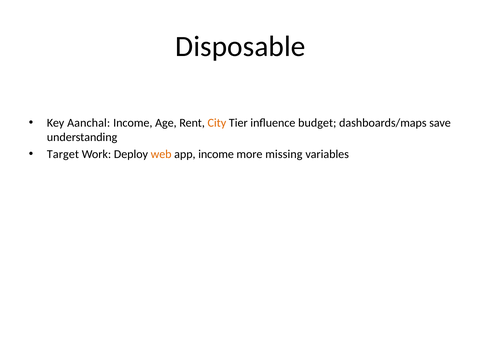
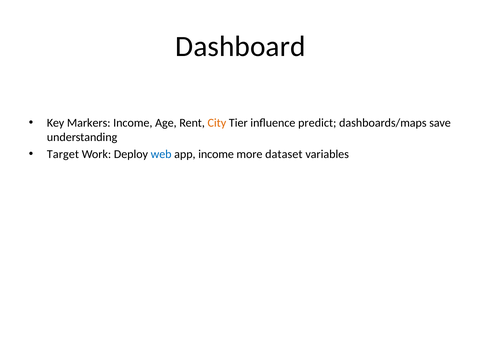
Disposable: Disposable -> Dashboard
Aanchal: Aanchal -> Markers
budget: budget -> predict
web colour: orange -> blue
missing: missing -> dataset
